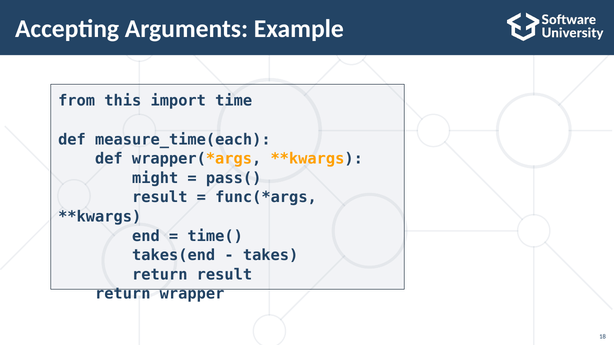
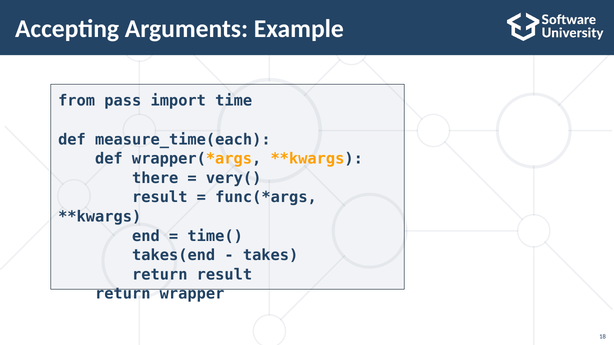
this: this -> pass
might: might -> there
pass(: pass( -> very(
